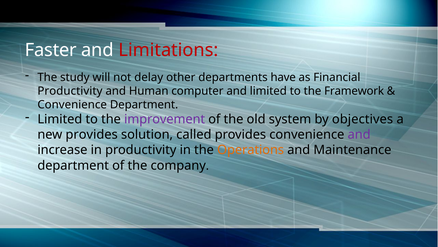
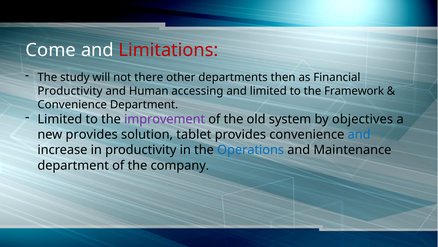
Faster: Faster -> Come
delay: delay -> there
have: have -> then
computer: computer -> accessing
called: called -> tablet
and at (359, 134) colour: purple -> blue
Operations colour: orange -> blue
